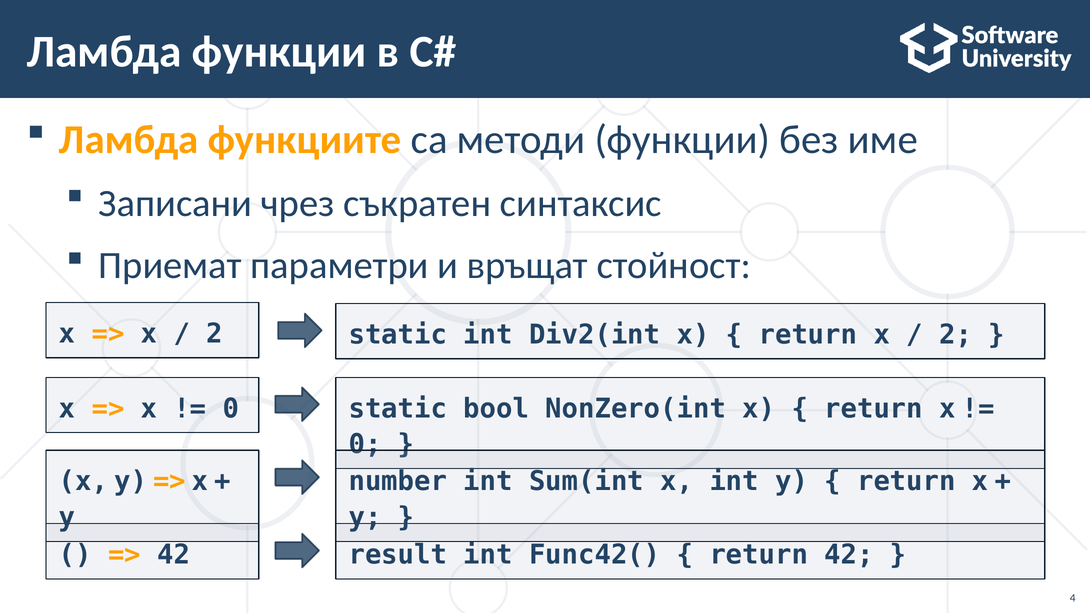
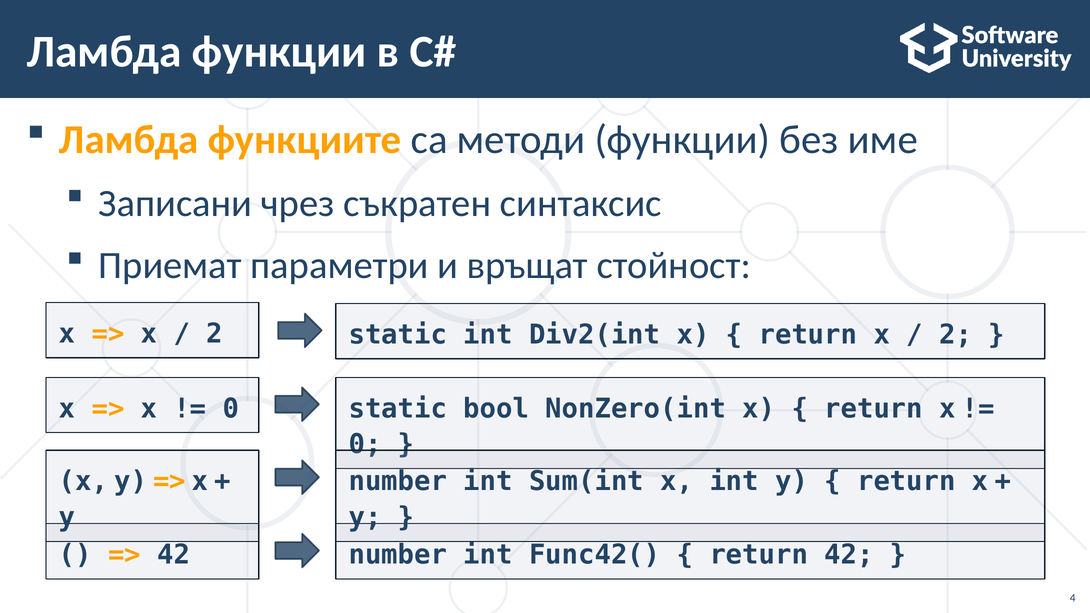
42 result: result -> number
